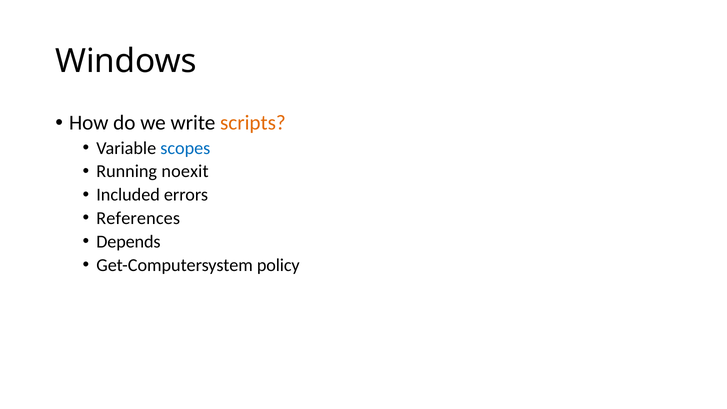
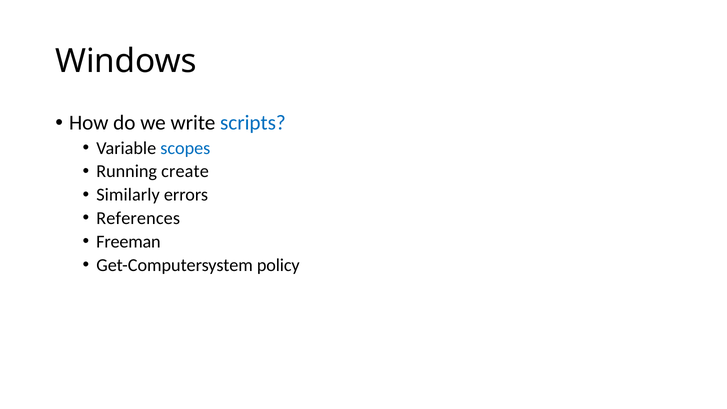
scripts colour: orange -> blue
noexit: noexit -> create
Included: Included -> Similarly
Depends: Depends -> Freeman
